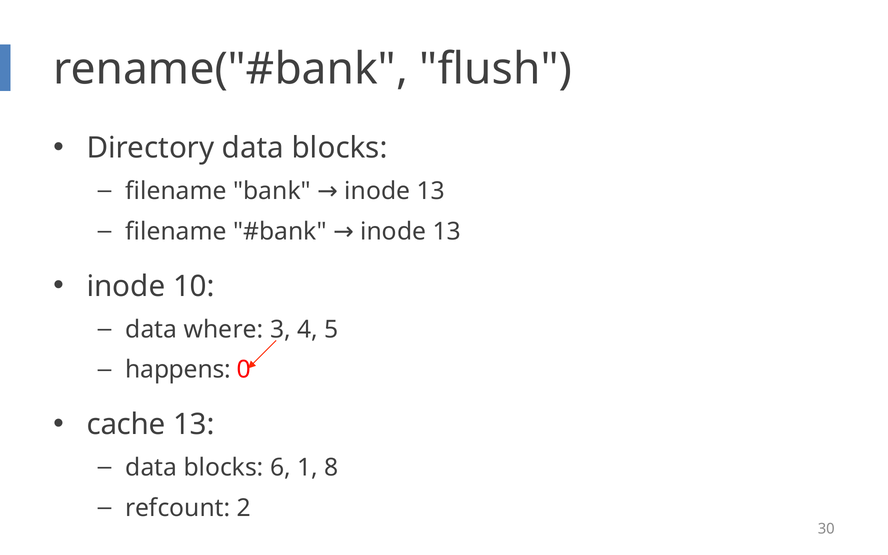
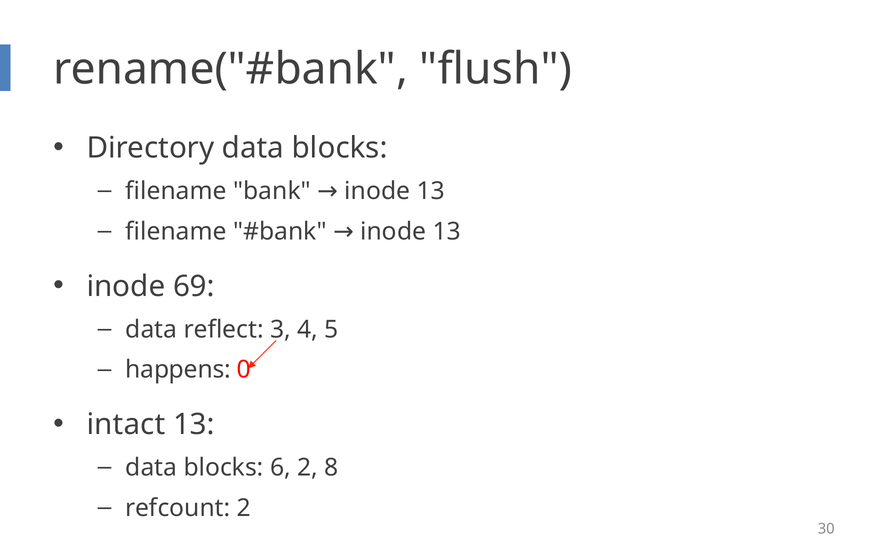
10: 10 -> 69
where: where -> reflect
cache: cache -> intact
6 1: 1 -> 2
